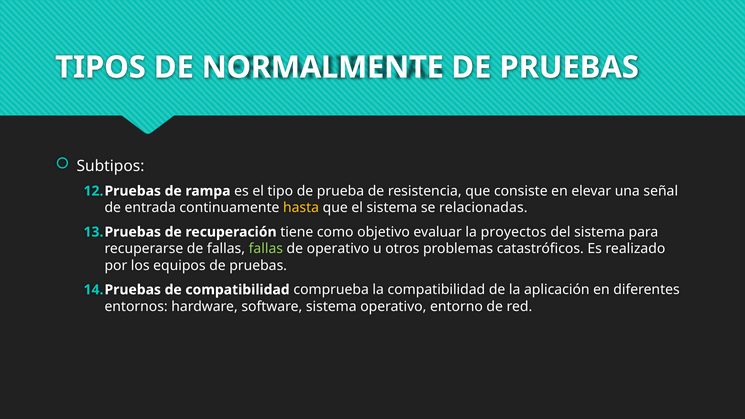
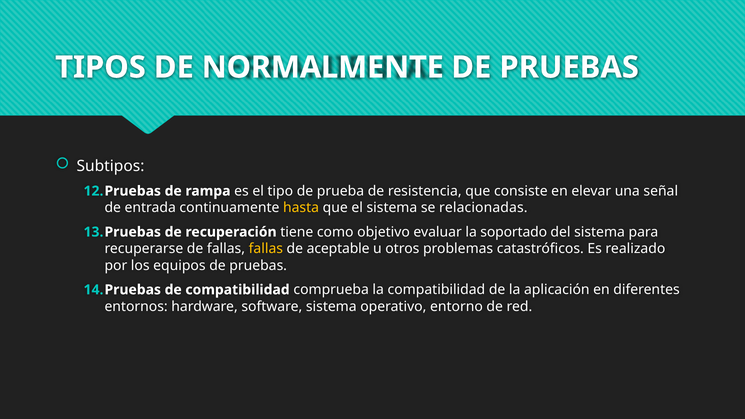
proyectos: proyectos -> soportado
fallas at (266, 249) colour: light green -> yellow
de operativo: operativo -> aceptable
